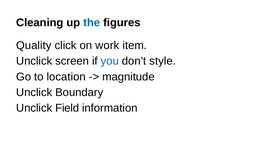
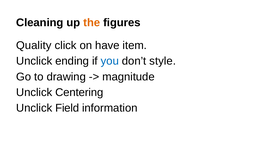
the colour: blue -> orange
work: work -> have
screen: screen -> ending
location: location -> drawing
Boundary: Boundary -> Centering
